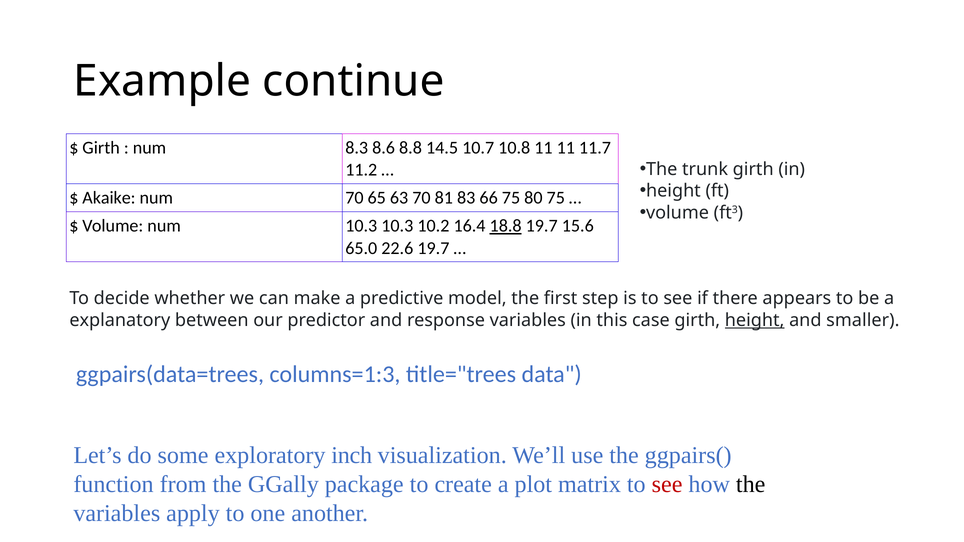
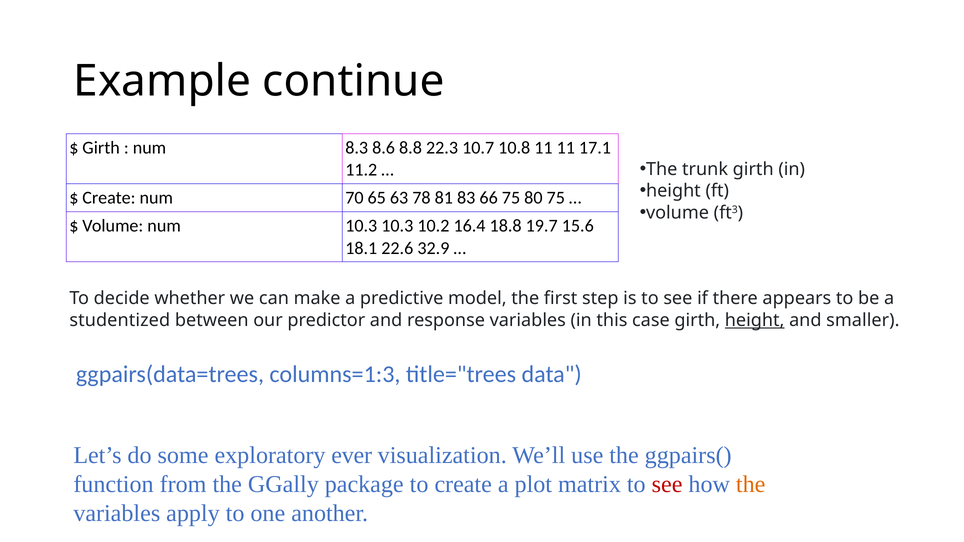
14.5: 14.5 -> 22.3
11.7: 11.7 -> 17.1
Akaike at (109, 198): Akaike -> Create
63 70: 70 -> 78
18.8 underline: present -> none
65.0: 65.0 -> 18.1
22.6 19.7: 19.7 -> 32.9
explanatory: explanatory -> studentized
inch: inch -> ever
the at (751, 485) colour: black -> orange
